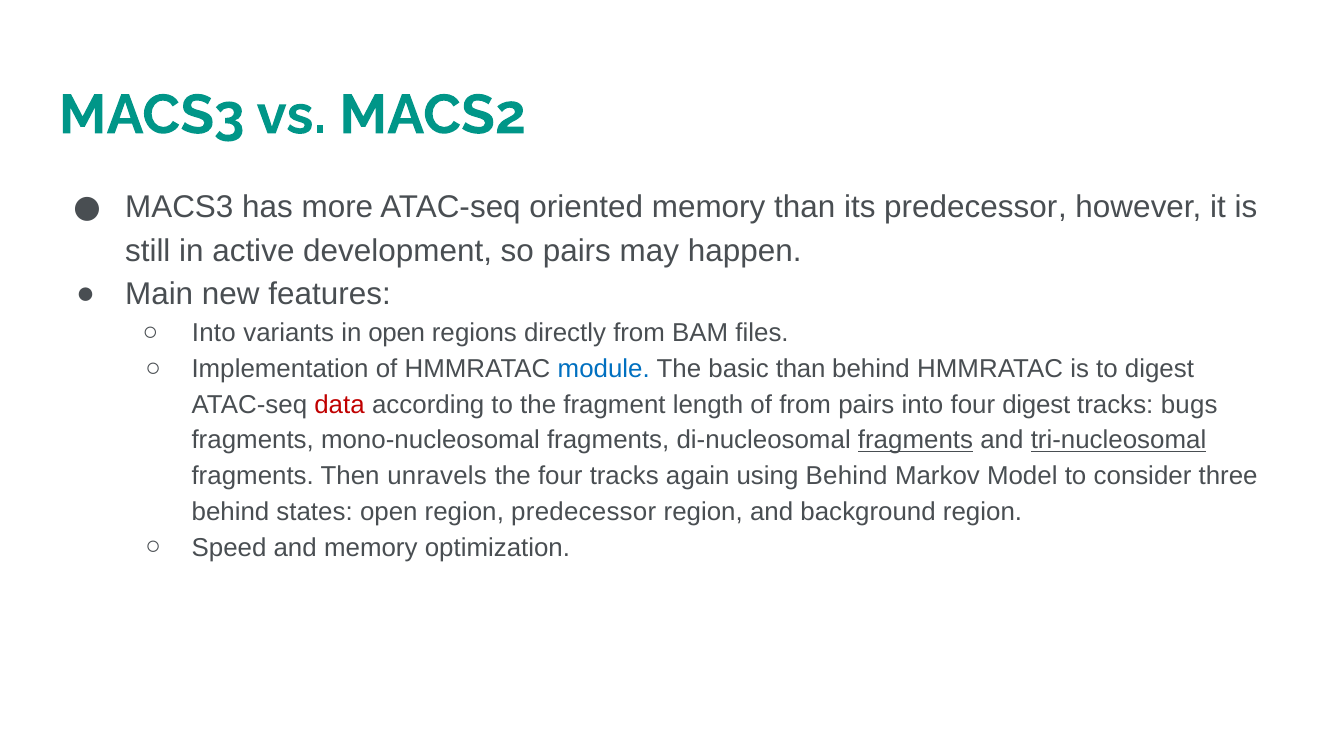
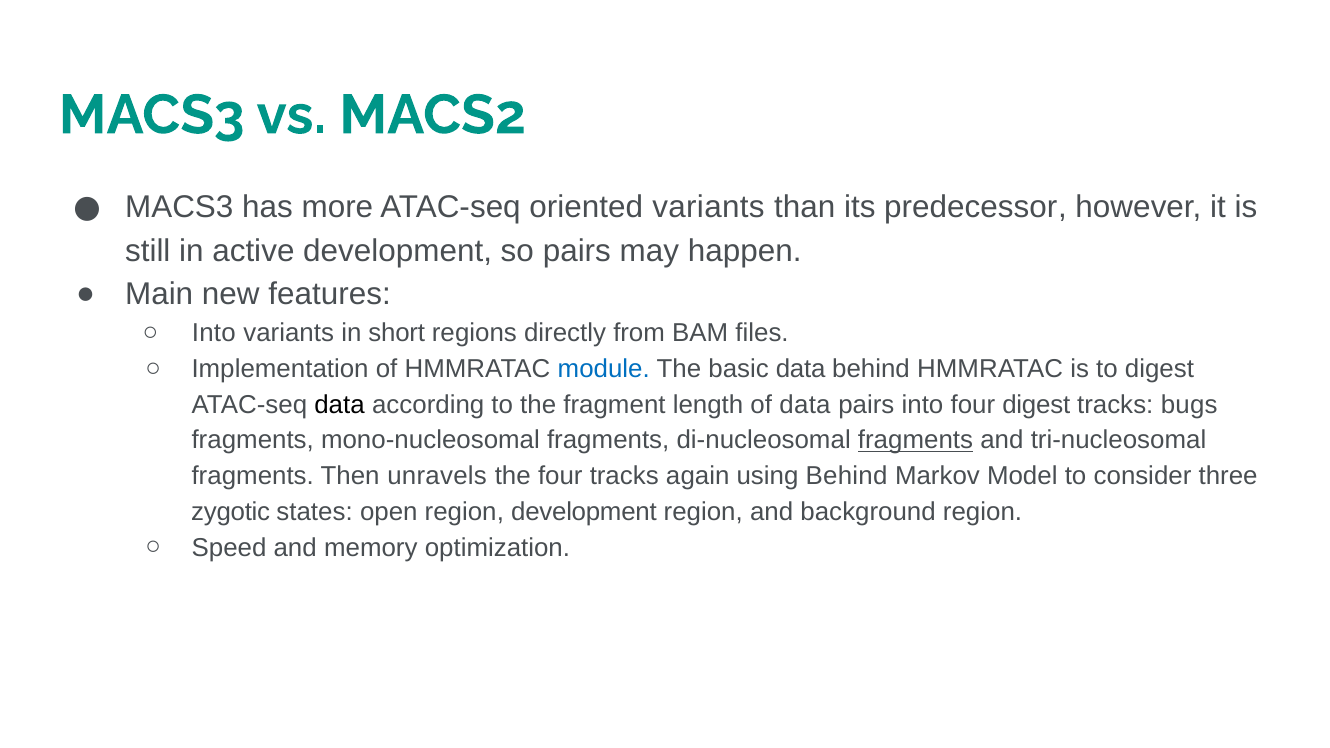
oriented memory: memory -> variants
in open: open -> short
basic than: than -> data
data at (340, 405) colour: red -> black
of from: from -> data
tri-nucleosomal underline: present -> none
behind at (230, 512): behind -> zygotic
region predecessor: predecessor -> development
